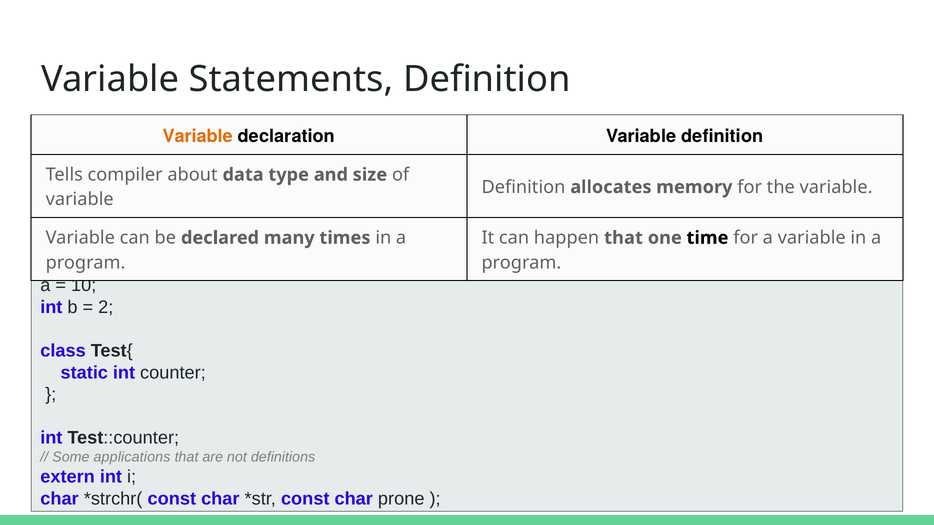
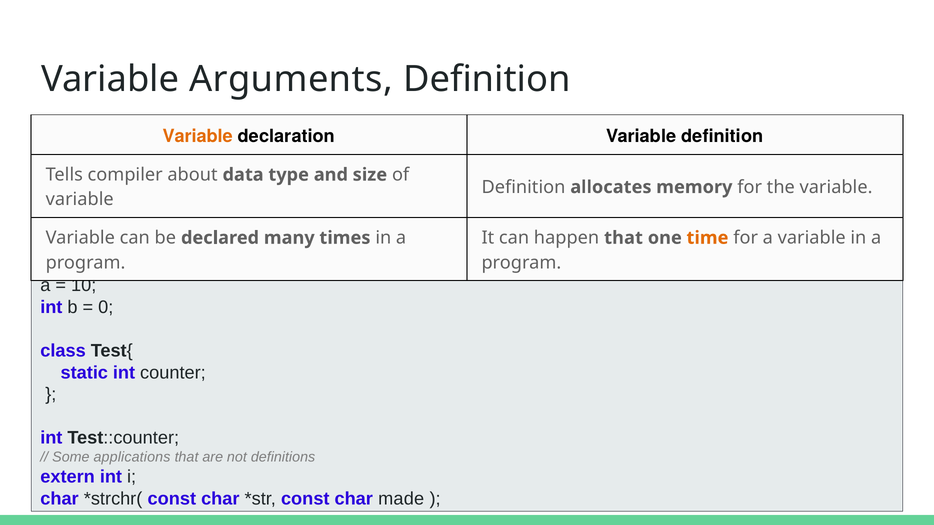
Statements: Statements -> Arguments
time colour: black -> orange
2: 2 -> 0
prone: prone -> made
